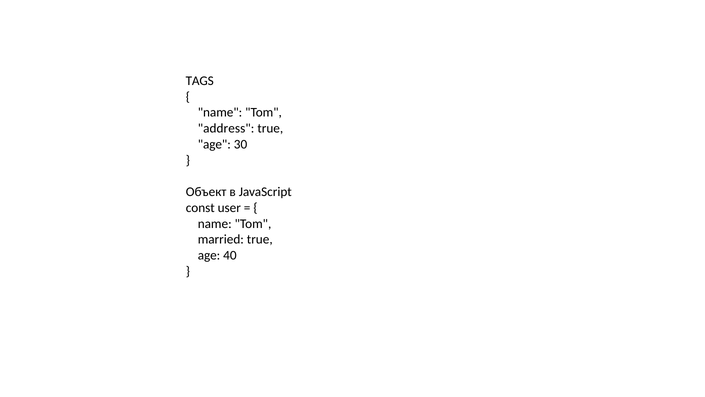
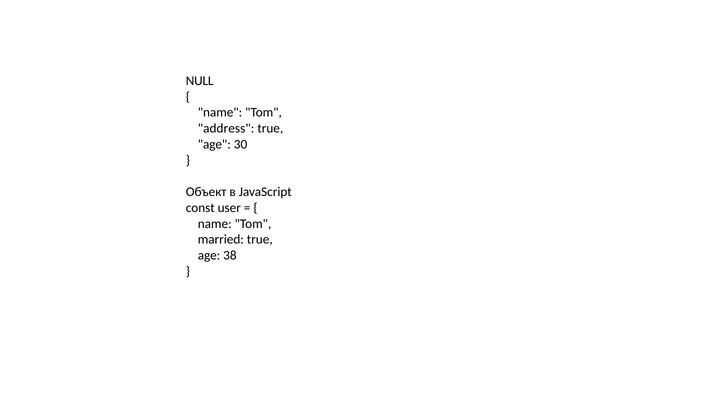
TAGS: TAGS -> NULL
40: 40 -> 38
